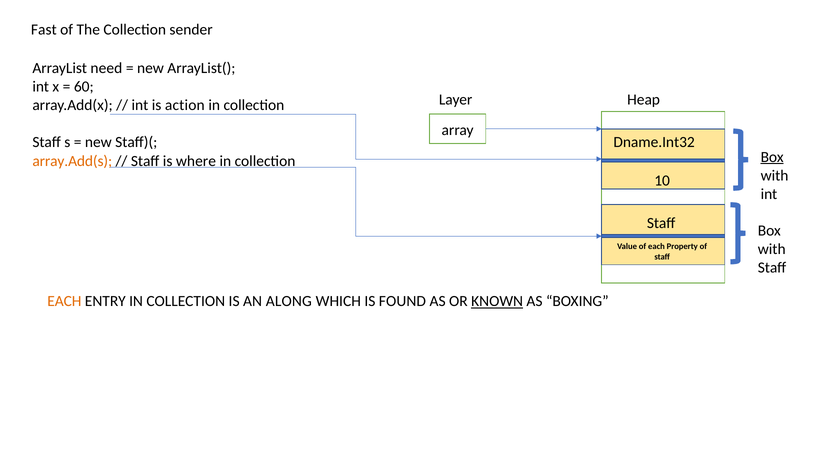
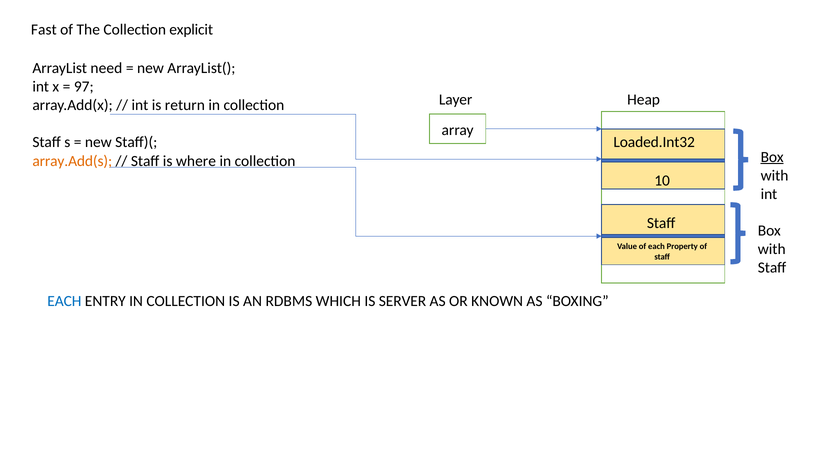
sender: sender -> explicit
60: 60 -> 97
action: action -> return
Dname.Int32: Dname.Int32 -> Loaded.Int32
EACH at (64, 301) colour: orange -> blue
ALONG: ALONG -> RDBMS
FOUND: FOUND -> SERVER
KNOWN underline: present -> none
